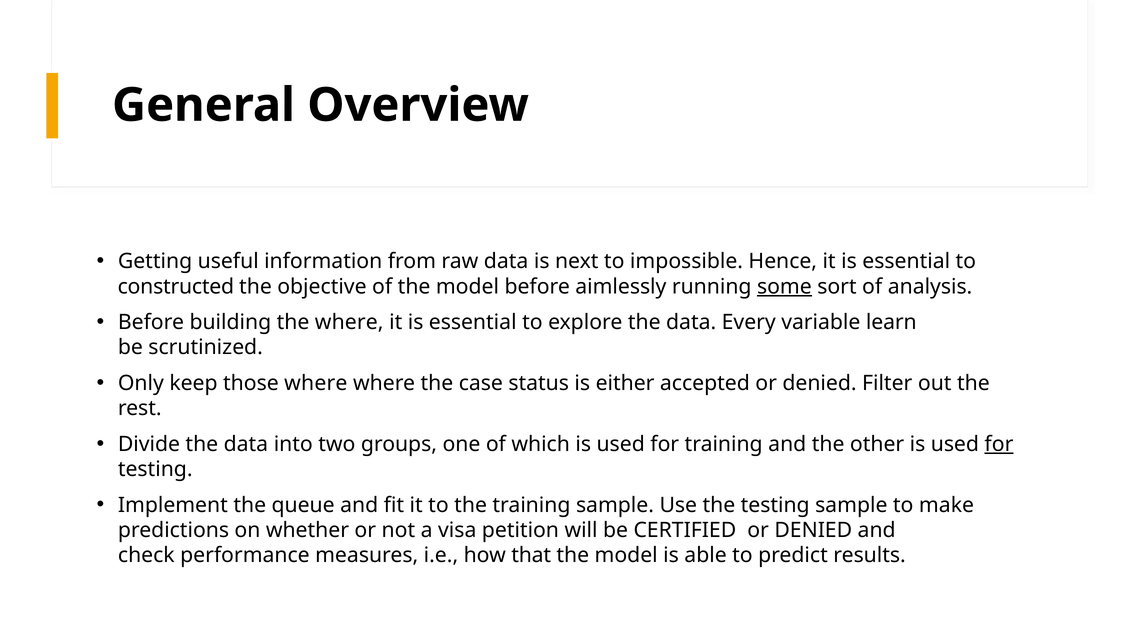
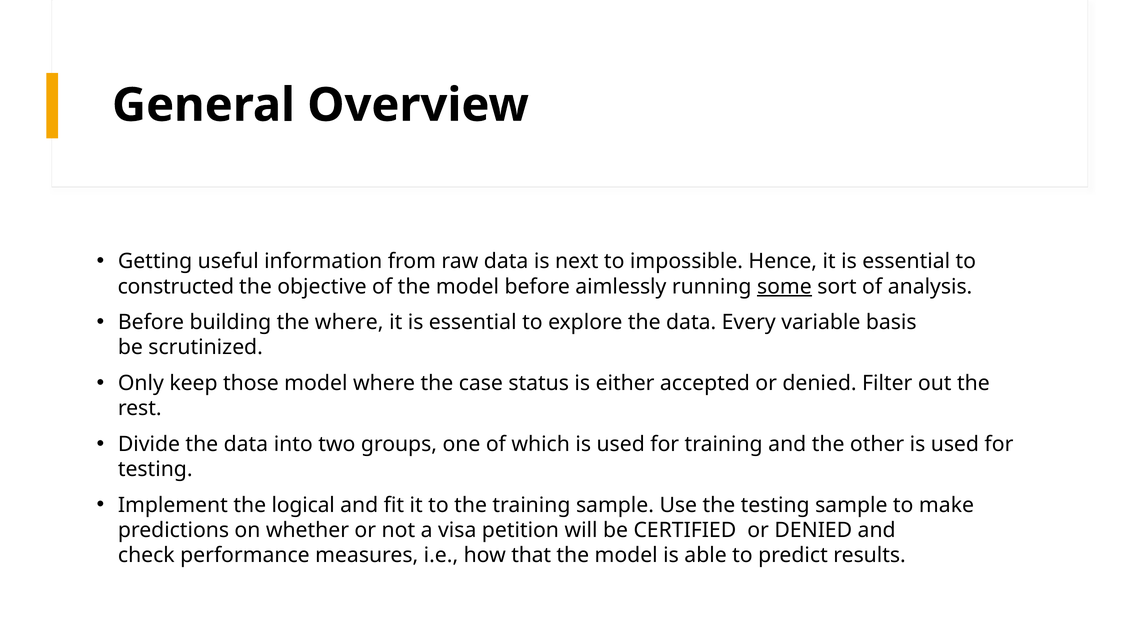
learn: learn -> basis
those where: where -> model
for at (999, 444) underline: present -> none
queue: queue -> logical
